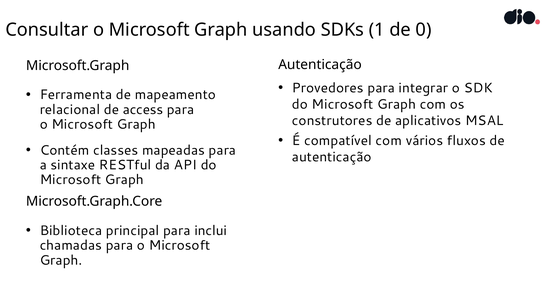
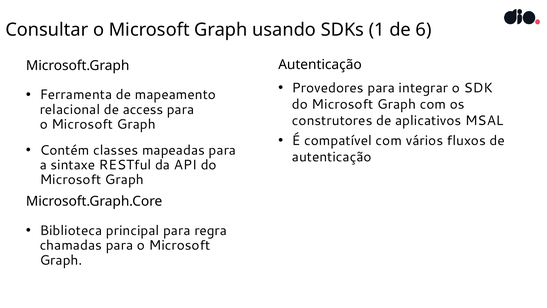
0: 0 -> 6
inclui: inclui -> regra
